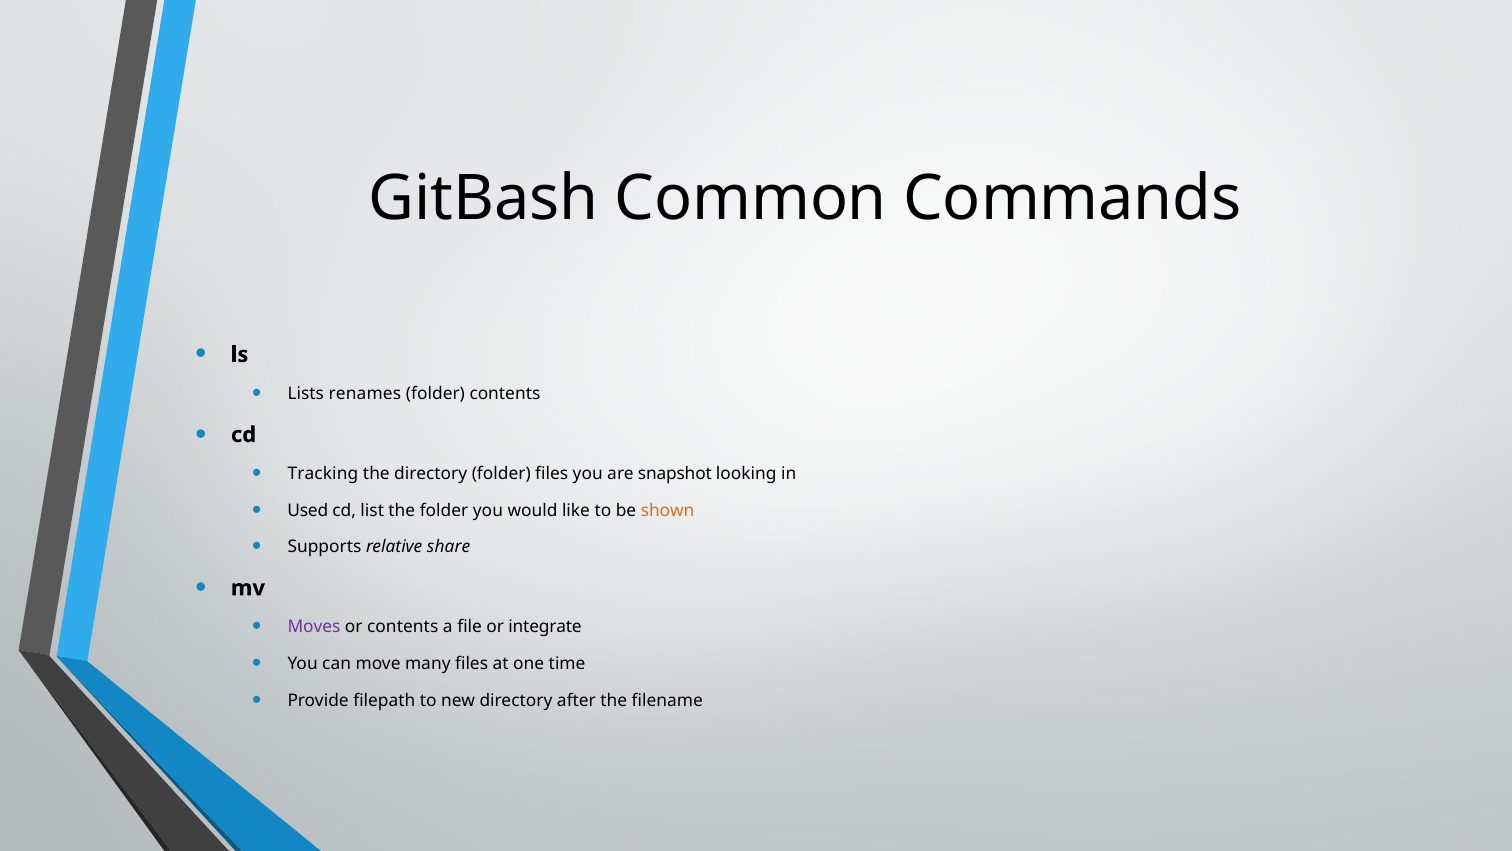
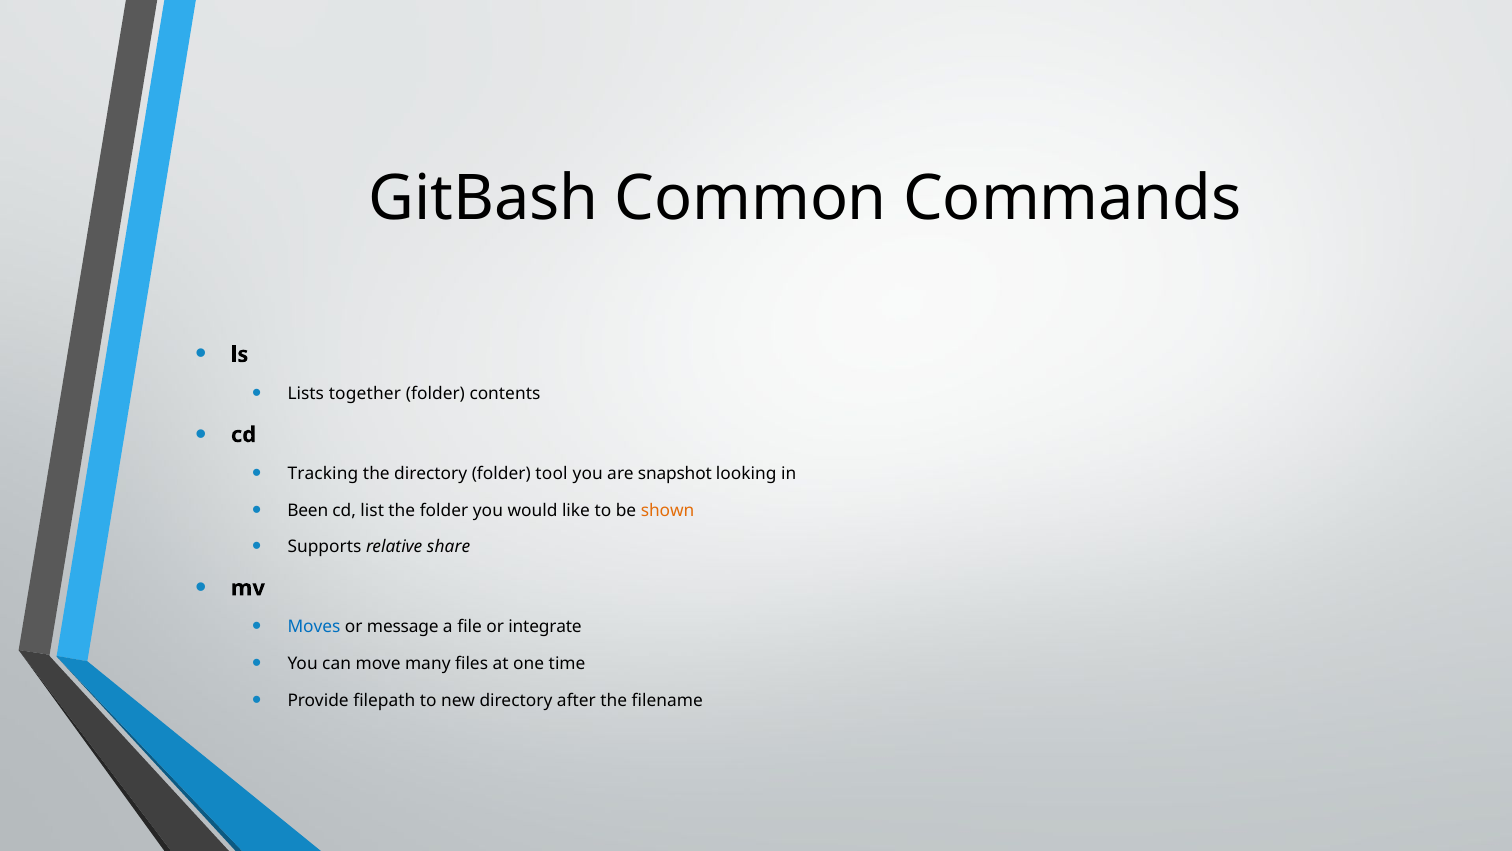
renames: renames -> together
folder files: files -> tool
Used: Used -> Been
Moves colour: purple -> blue
or contents: contents -> message
